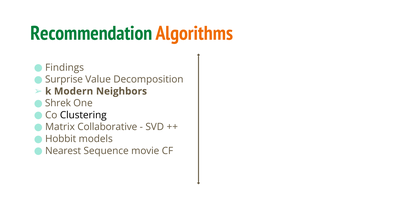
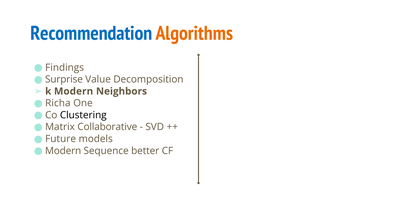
Recommendation colour: green -> blue
Shrek: Shrek -> Richa
Hobbit: Hobbit -> Future
Nearest at (63, 151): Nearest -> Modern
movie: movie -> better
